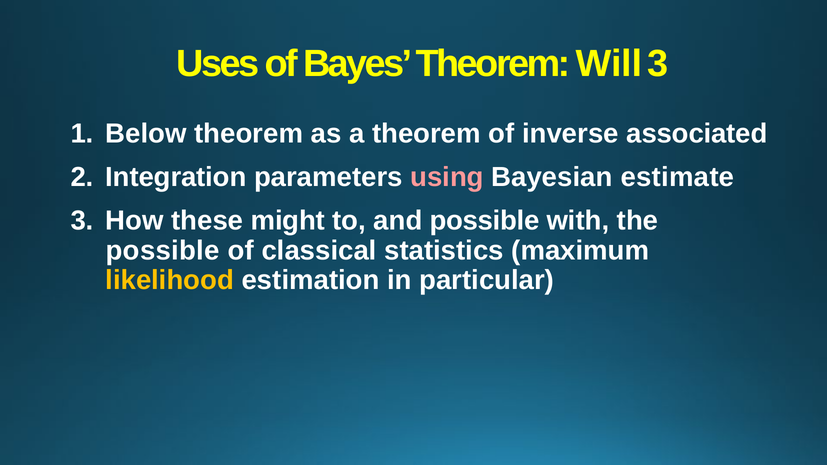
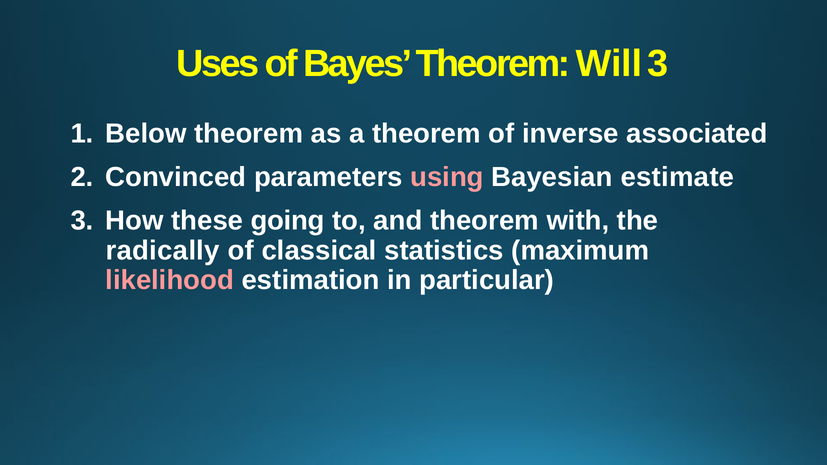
Integration: Integration -> Convinced
might: might -> going
and possible: possible -> theorem
possible at (163, 251): possible -> radically
likelihood colour: yellow -> pink
